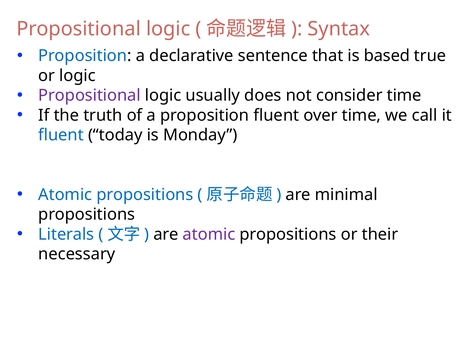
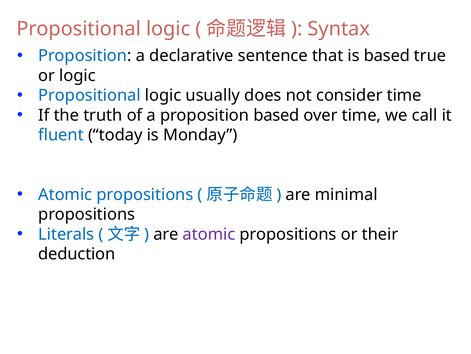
Propositional at (89, 95) colour: purple -> blue
proposition fluent: fluent -> based
necessary: necessary -> deduction
